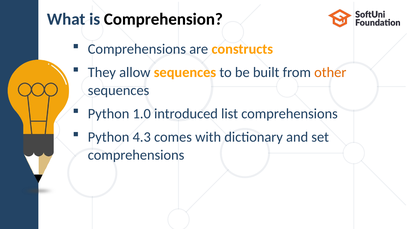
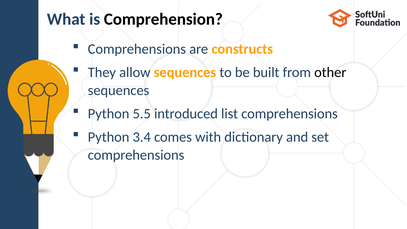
other colour: orange -> black
1.0: 1.0 -> 5.5
4.3: 4.3 -> 3.4
